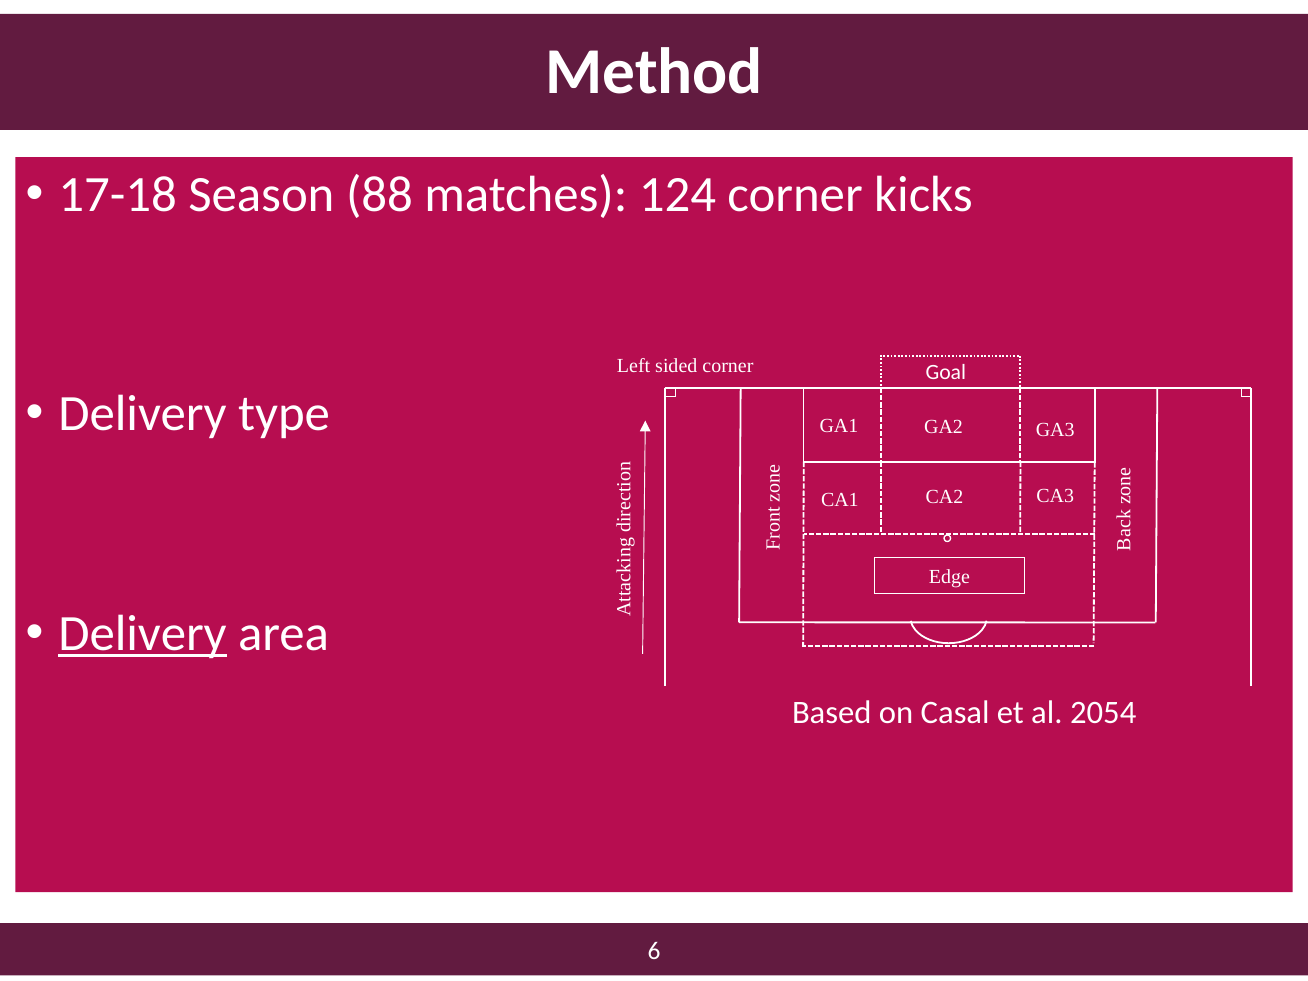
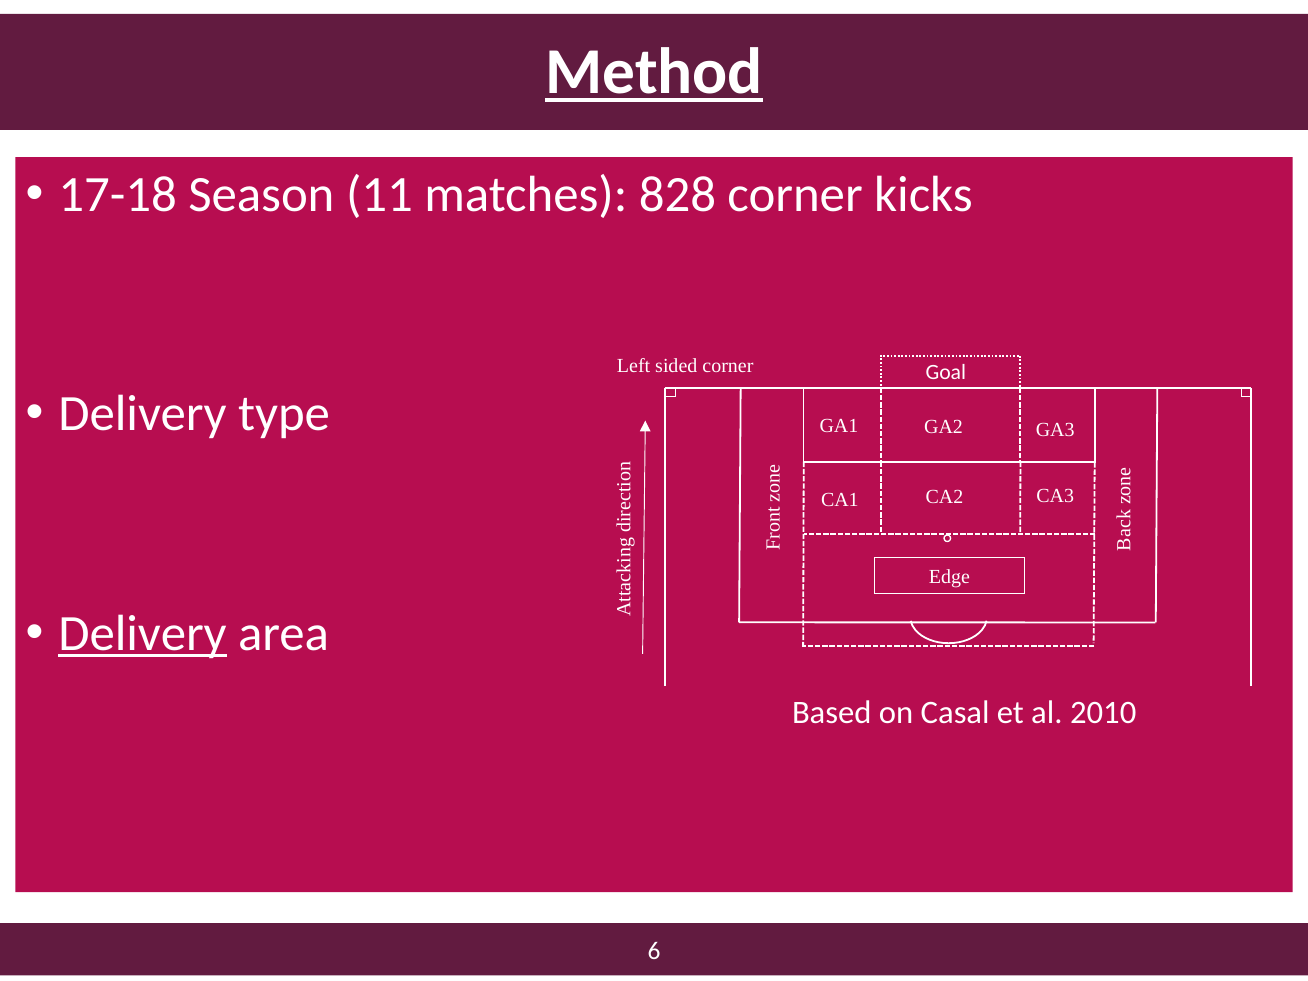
Method underline: none -> present
88: 88 -> 11
124: 124 -> 828
2054: 2054 -> 2010
